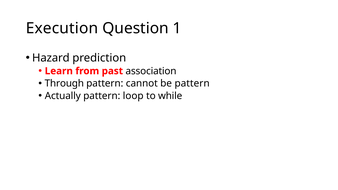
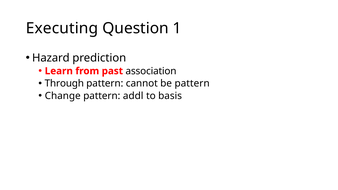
Execution: Execution -> Executing
Actually: Actually -> Change
loop: loop -> addl
while: while -> basis
